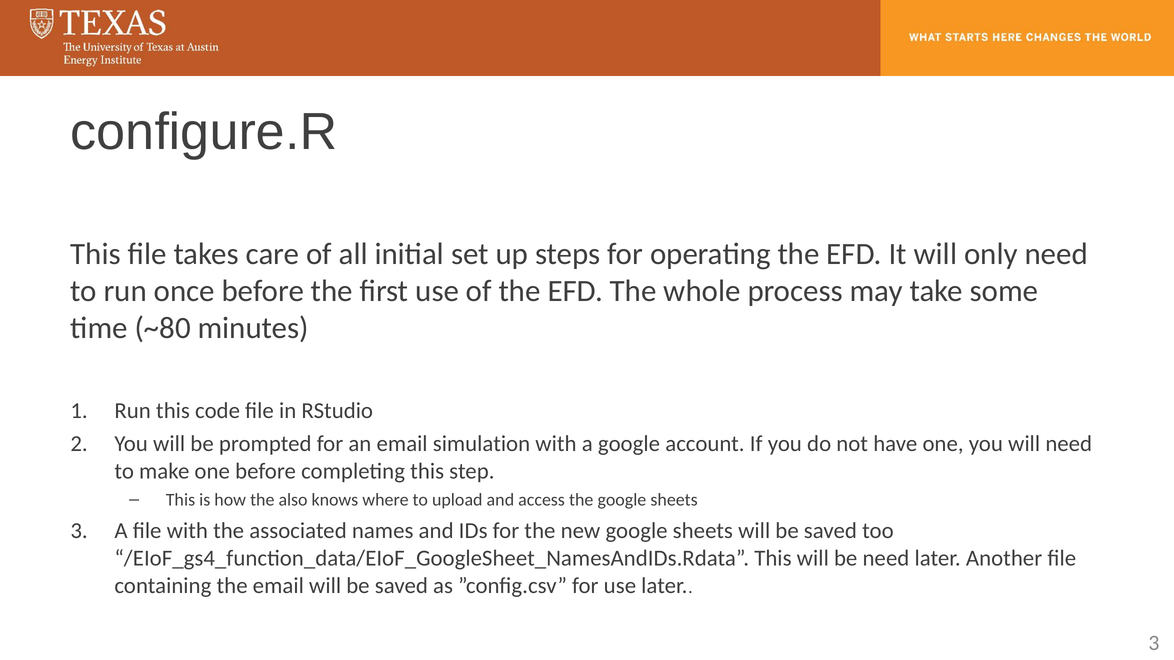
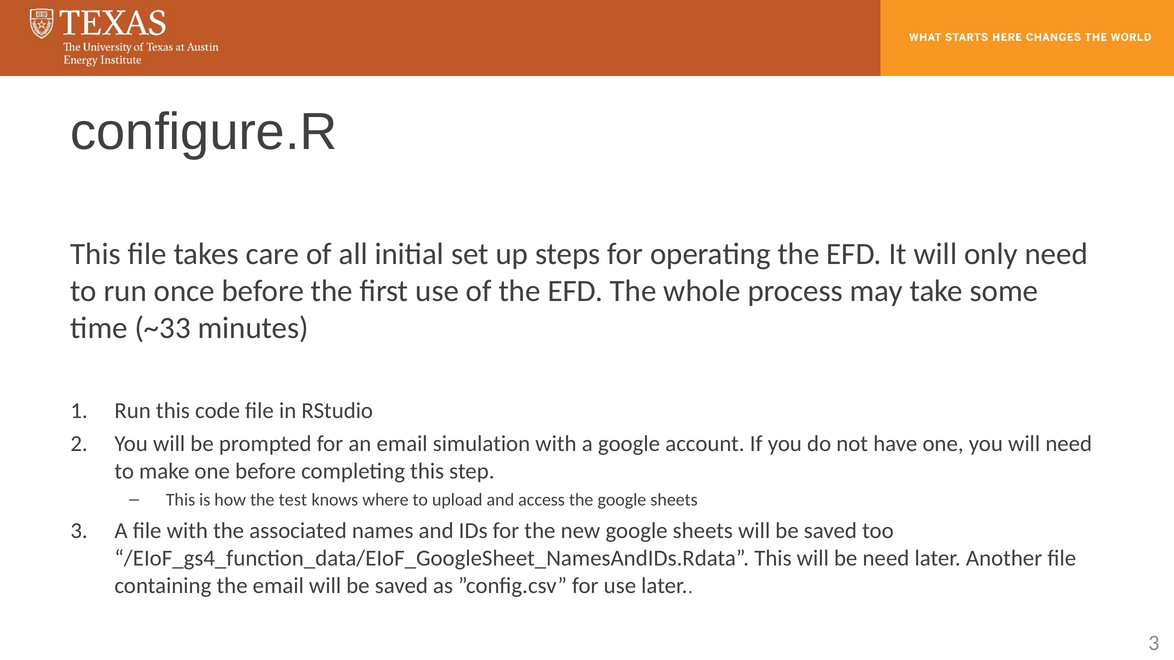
~80: ~80 -> ~33
also: also -> test
